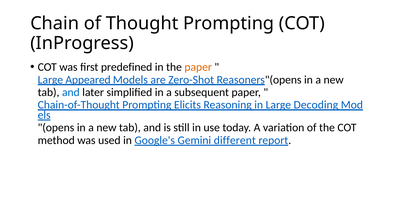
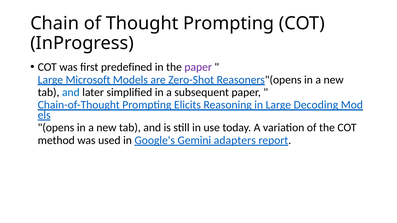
paper at (198, 67) colour: orange -> purple
Appeared: Appeared -> Microsoft
different: different -> adapters
